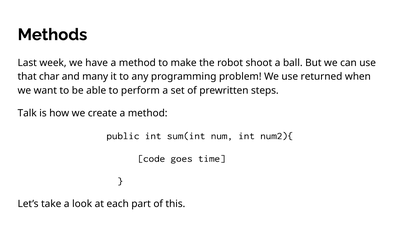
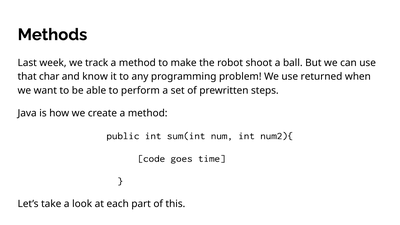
have: have -> track
many: many -> know
Talk: Talk -> Java
